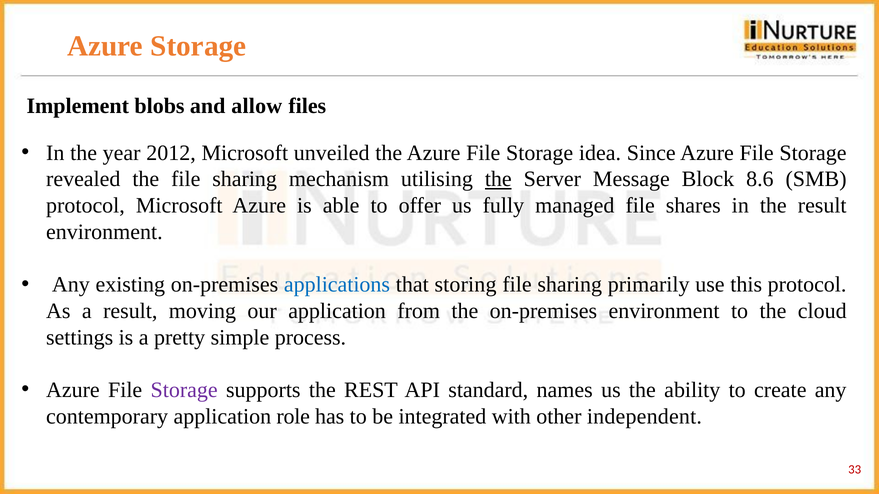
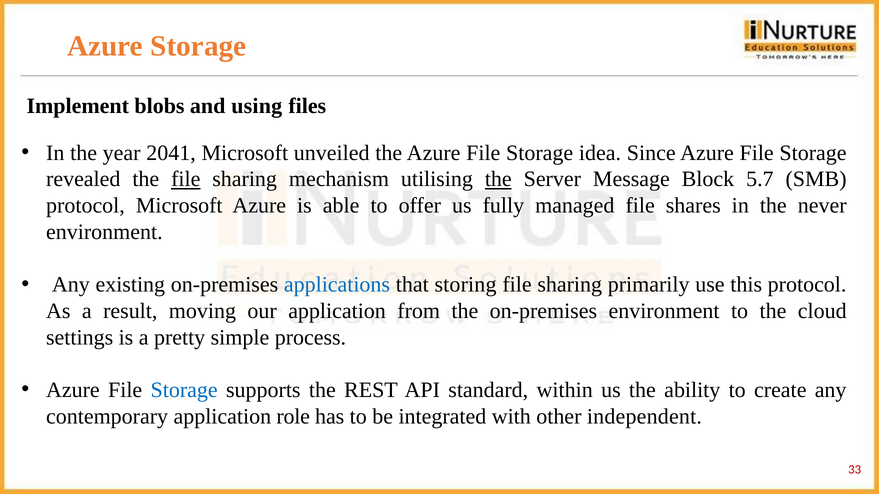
allow: allow -> using
2012: 2012 -> 2041
file at (186, 179) underline: none -> present
8.6: 8.6 -> 5.7
the result: result -> never
Storage at (184, 390) colour: purple -> blue
names: names -> within
